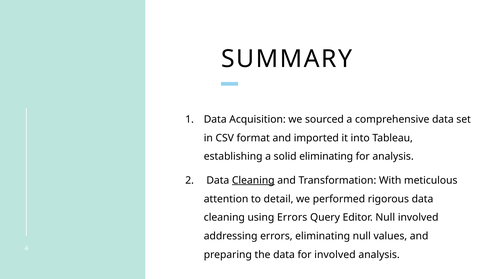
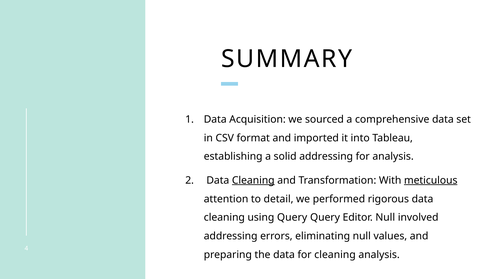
solid eliminating: eliminating -> addressing
meticulous underline: none -> present
using Errors: Errors -> Query
for involved: involved -> cleaning
